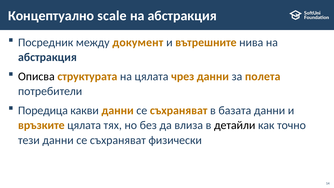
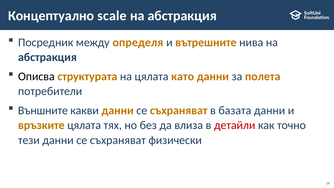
документ: документ -> определя
чрез: чрез -> като
Поредица: Поредица -> Външните
детайли colour: black -> red
